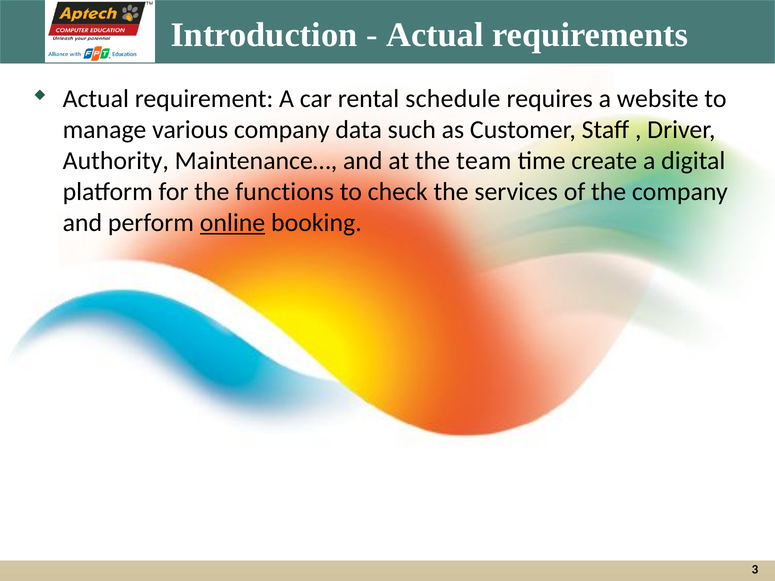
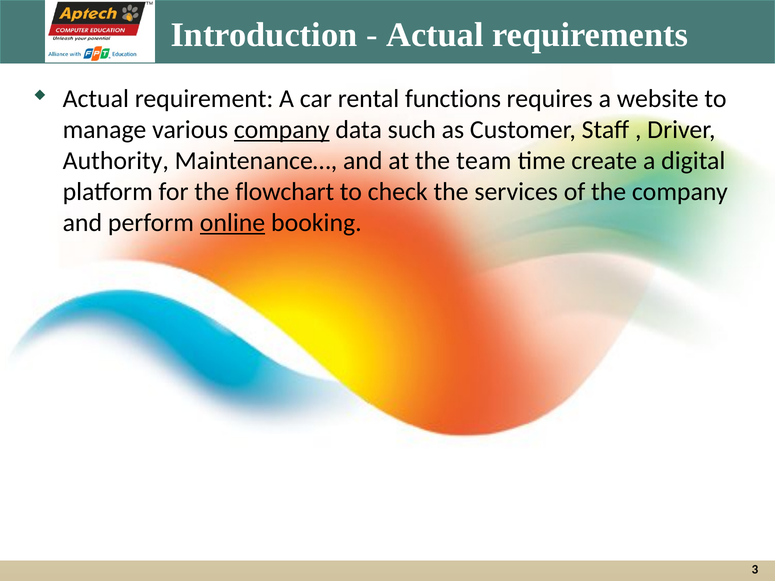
schedule: schedule -> functions
company at (282, 130) underline: none -> present
functions: functions -> flowchart
